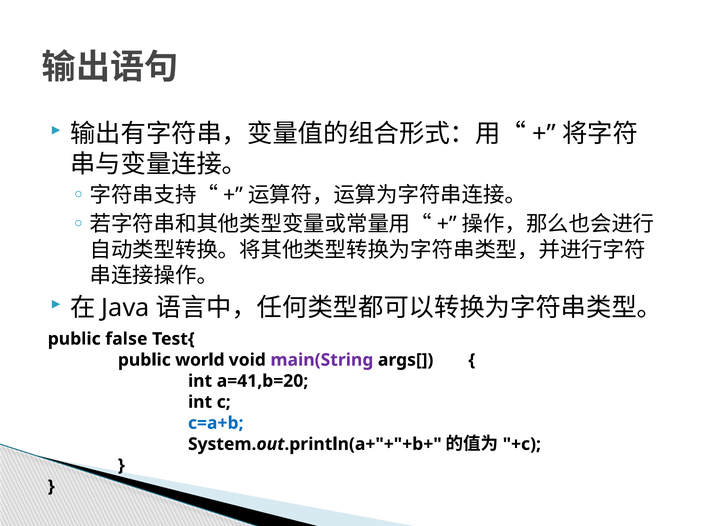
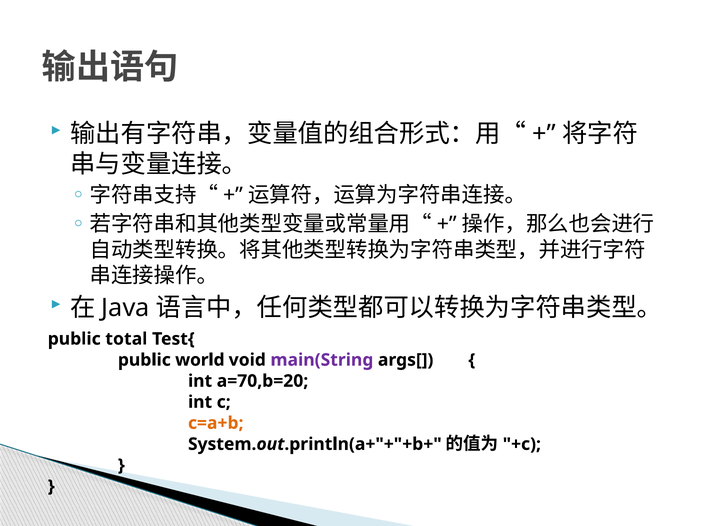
false: false -> total
a=41,b=20: a=41,b=20 -> a=70,b=20
c=a+b colour: blue -> orange
